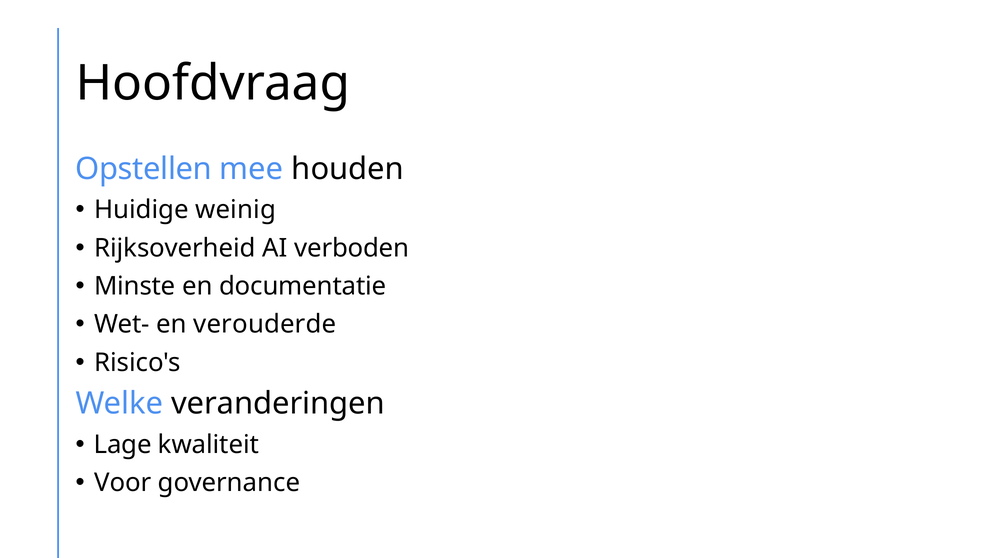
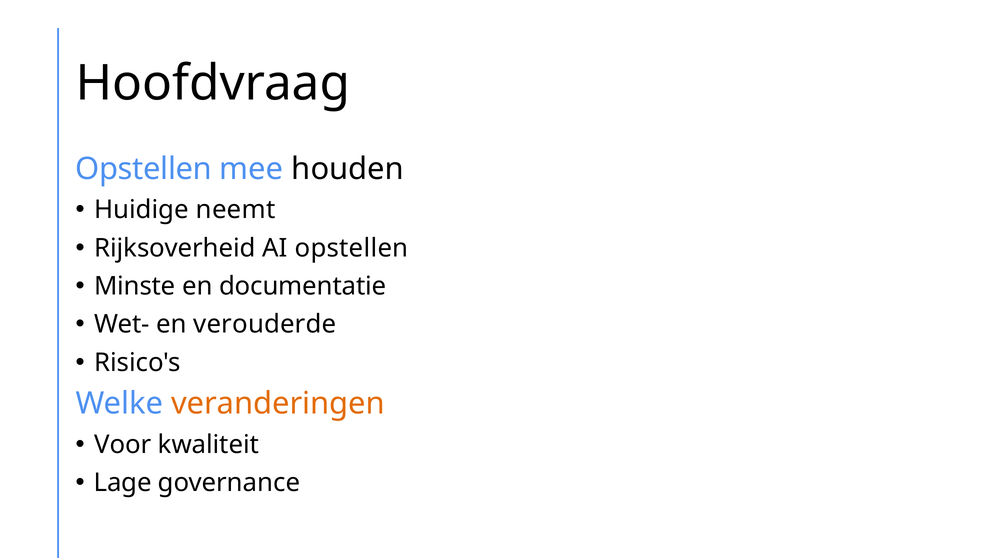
weinig: weinig -> neemt
AI verboden: verboden -> opstellen
veranderingen colour: black -> orange
Lage: Lage -> Voor
Voor: Voor -> Lage
